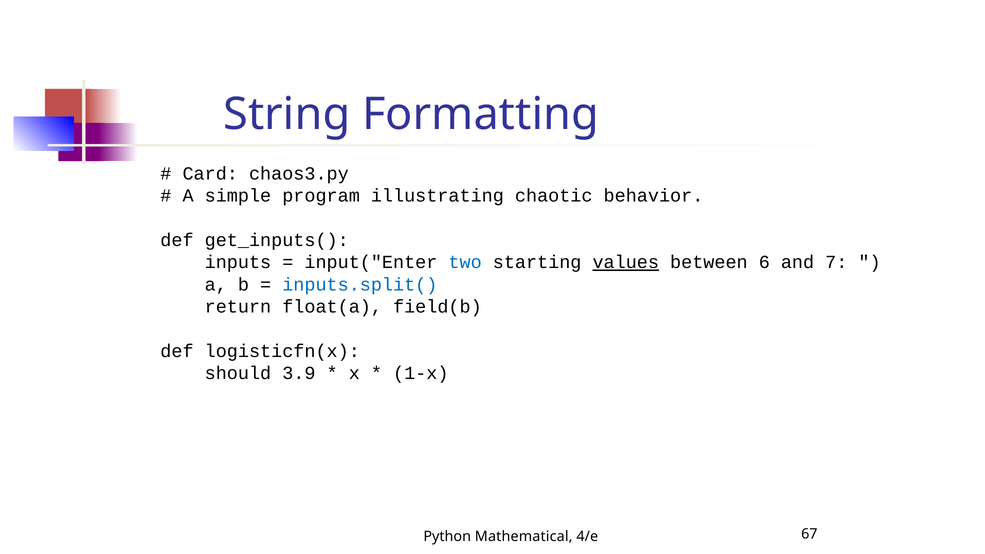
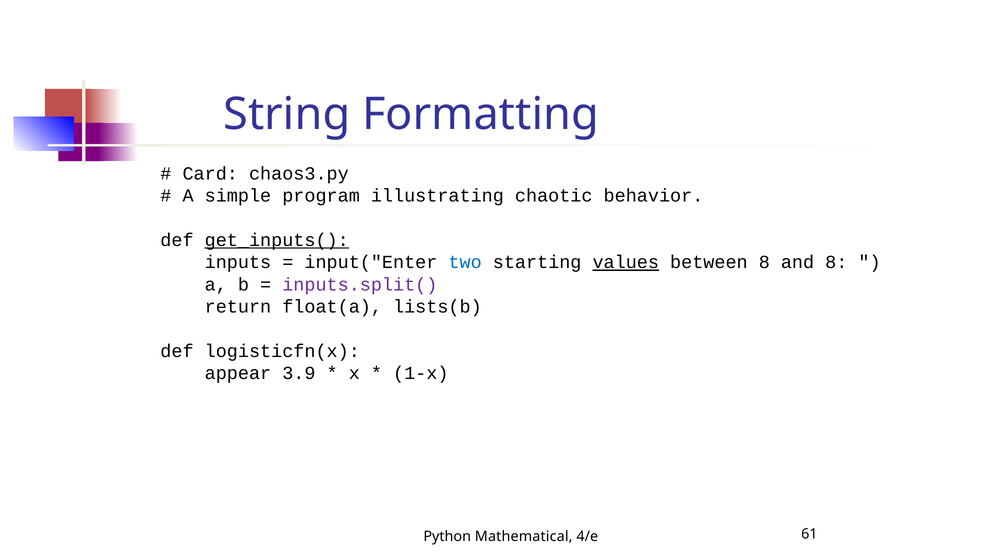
get_inputs( underline: none -> present
between 6: 6 -> 8
and 7: 7 -> 8
inputs.split( colour: blue -> purple
field(b: field(b -> lists(b
should: should -> appear
67: 67 -> 61
